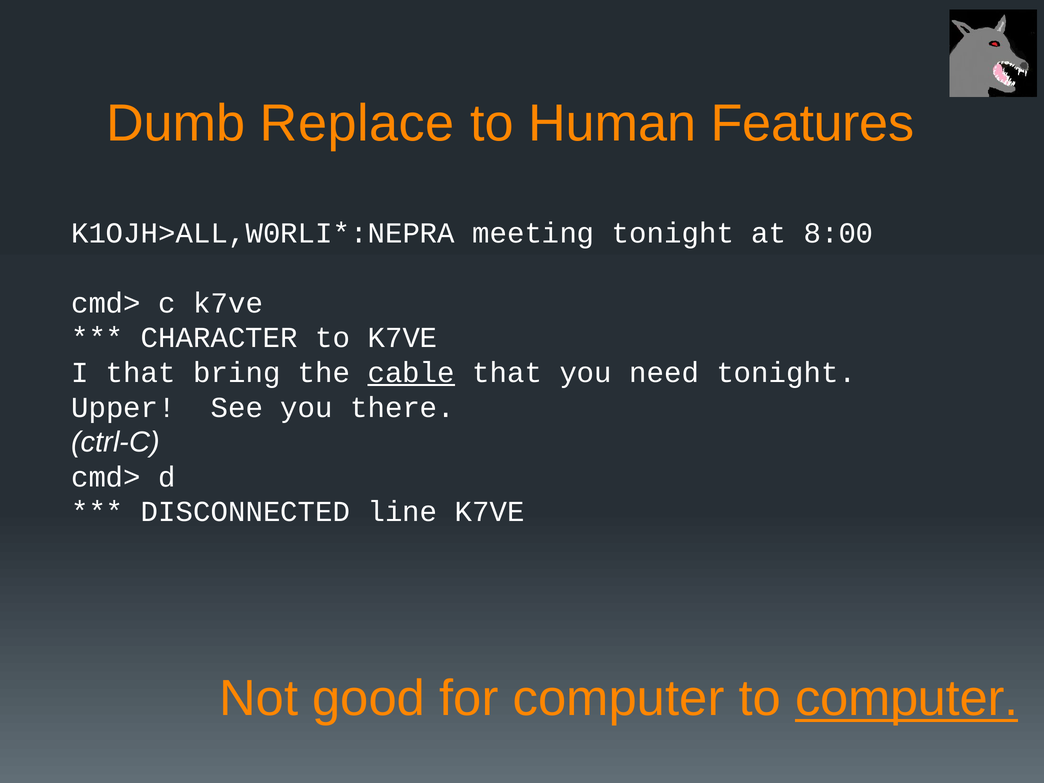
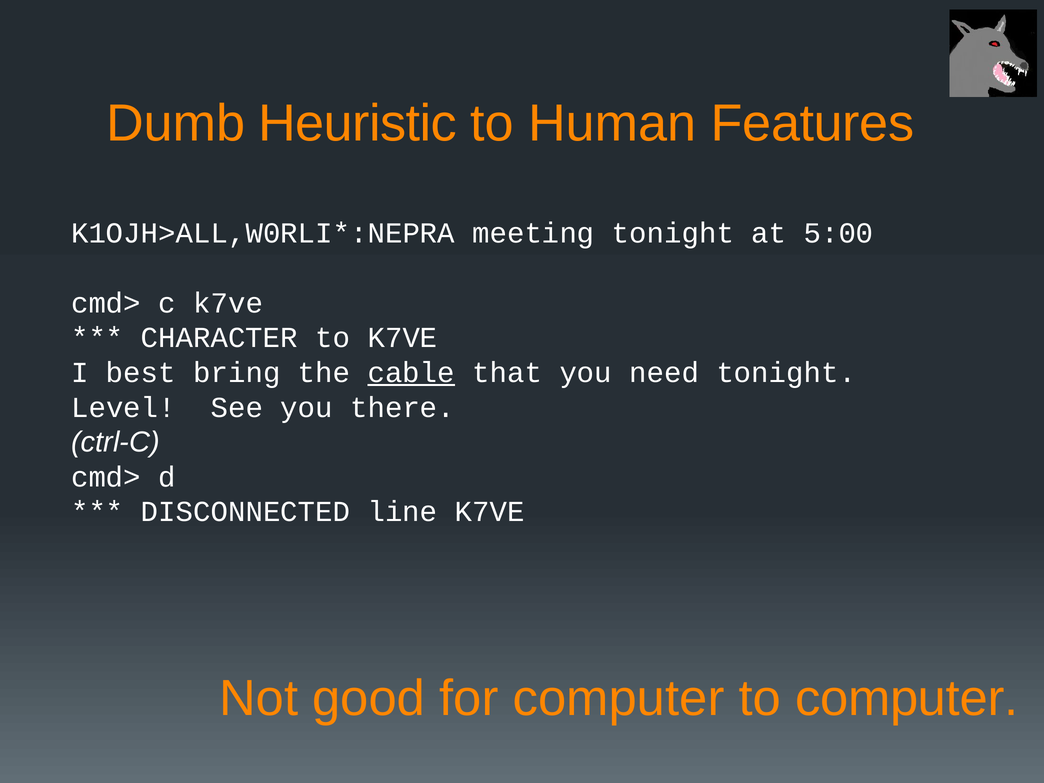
Replace: Replace -> Heuristic
8:00: 8:00 -> 5:00
I that: that -> best
Upper: Upper -> Level
computer at (907, 699) underline: present -> none
